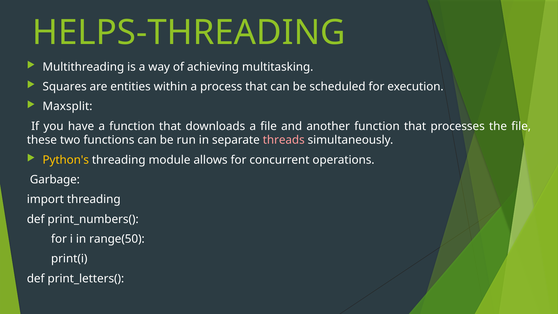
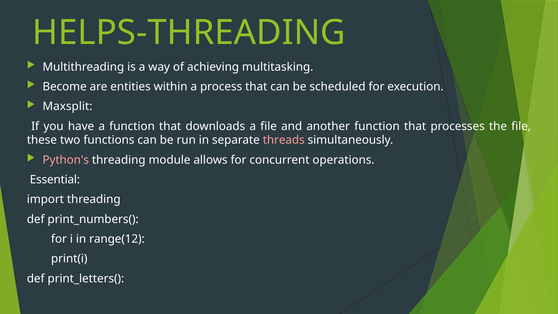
Squares: Squares -> Become
Python's colour: yellow -> pink
Garbage: Garbage -> Essential
range(50: range(50 -> range(12
